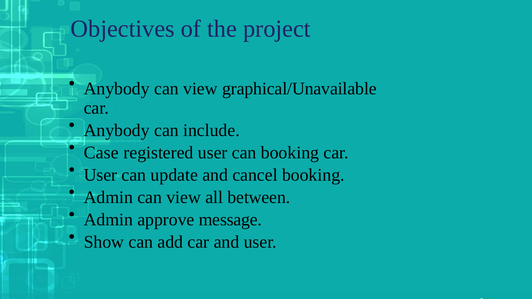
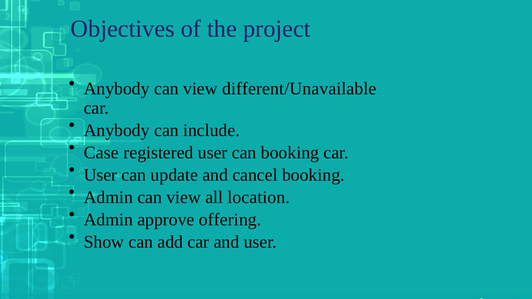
graphical/Unavailable: graphical/Unavailable -> different/Unavailable
between: between -> location
message: message -> offering
